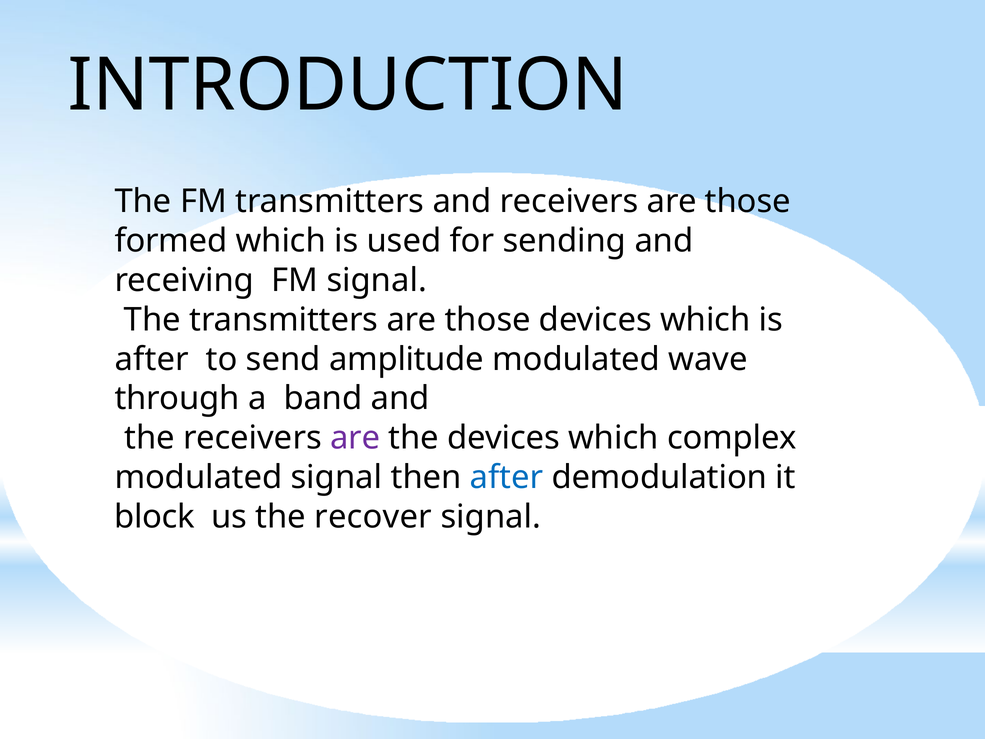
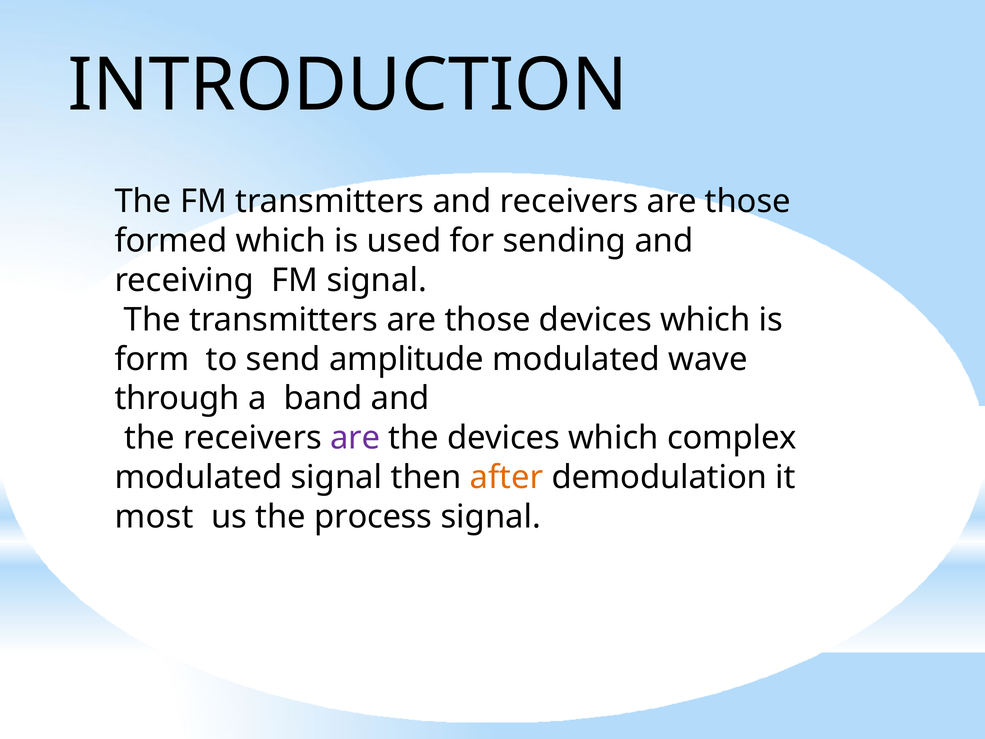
after at (152, 359): after -> form
after at (507, 477) colour: blue -> orange
block: block -> most
recover: recover -> process
